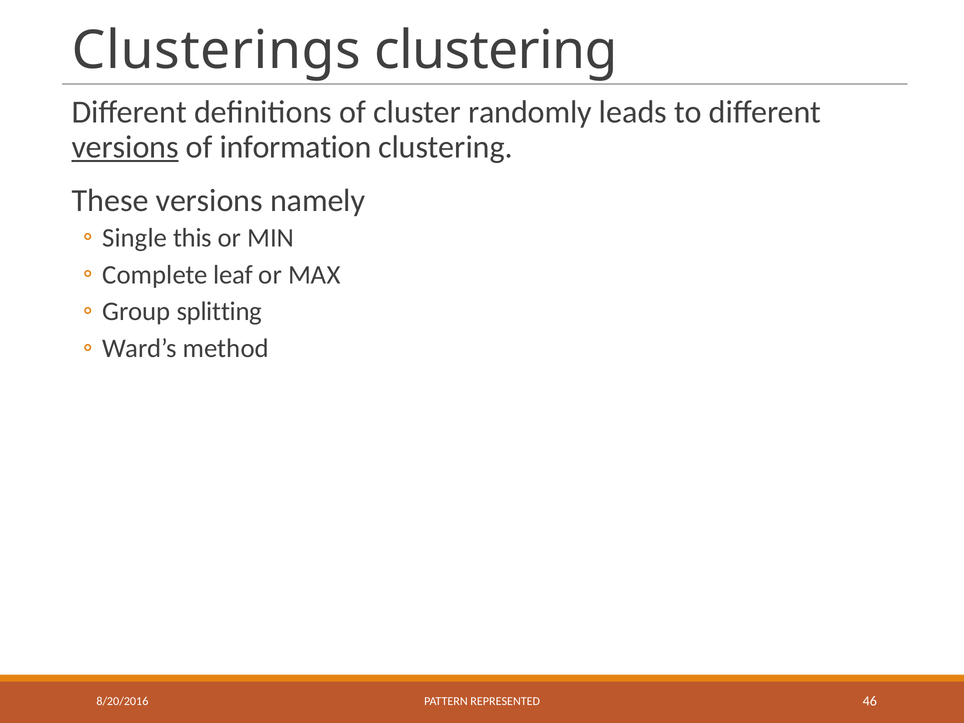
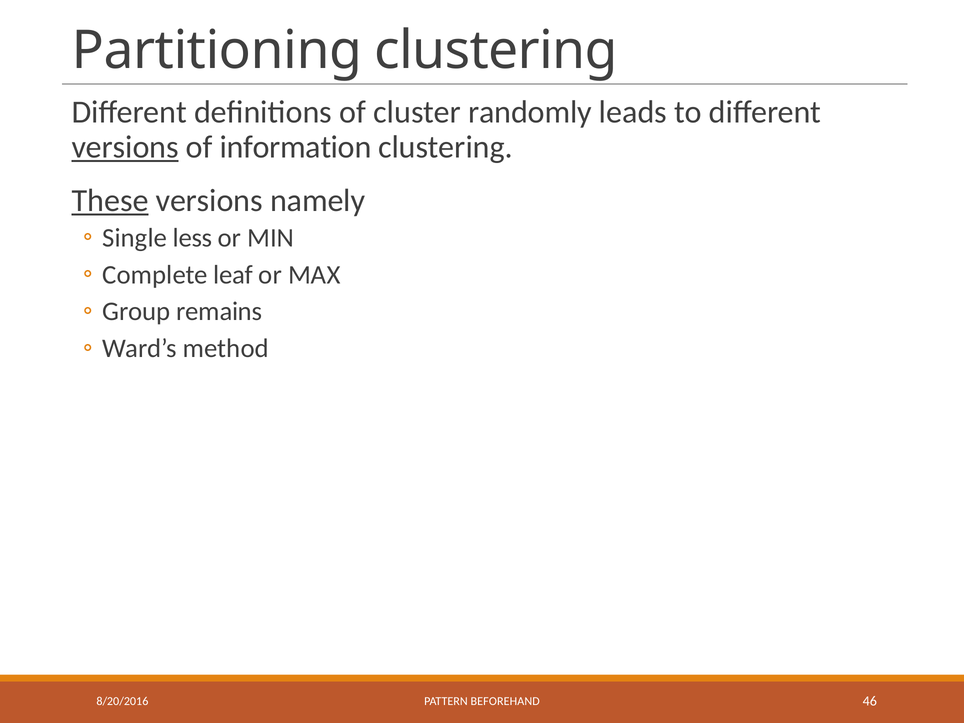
Clusterings: Clusterings -> Partitioning
These underline: none -> present
this: this -> less
splitting: splitting -> remains
REPRESENTED: REPRESENTED -> BEFOREHAND
